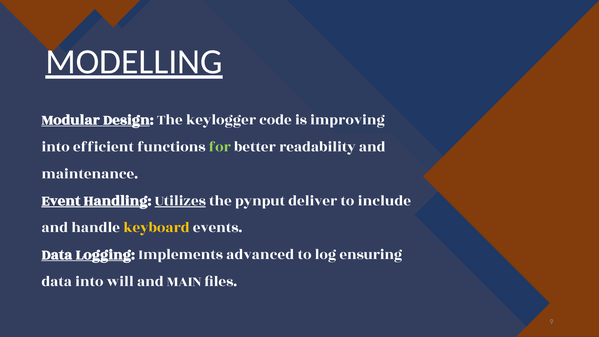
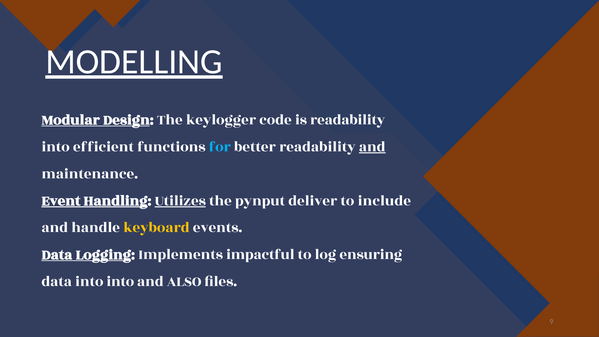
is improving: improving -> readability
for colour: light green -> light blue
and at (372, 146) underline: none -> present
advanced: advanced -> impactful
into will: will -> into
MAIN: MAIN -> ALSO
